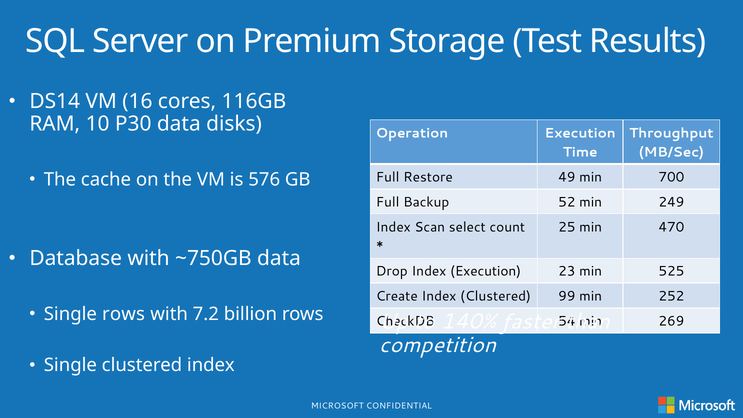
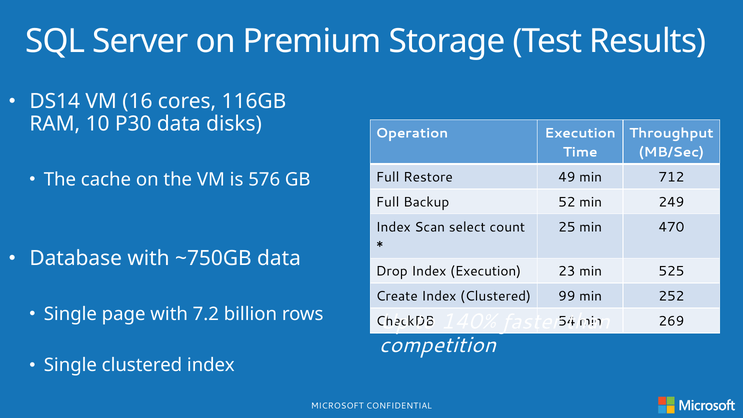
700: 700 -> 712
Single rows: rows -> page
